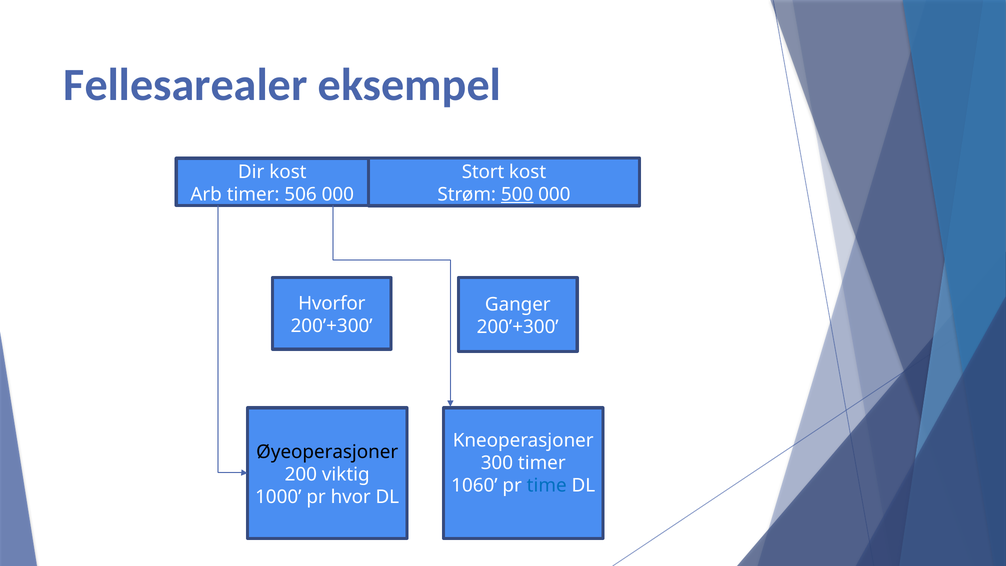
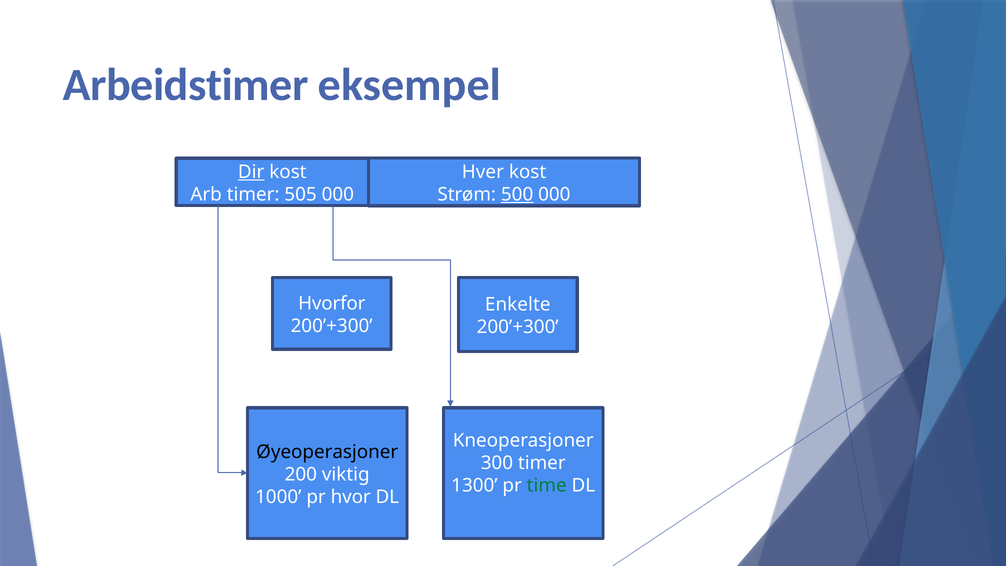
Fellesarealer: Fellesarealer -> Arbeidstimer
Dir underline: none -> present
Stort: Stort -> Hver
506: 506 -> 505
Ganger: Ganger -> Enkelte
1060: 1060 -> 1300
time colour: blue -> green
